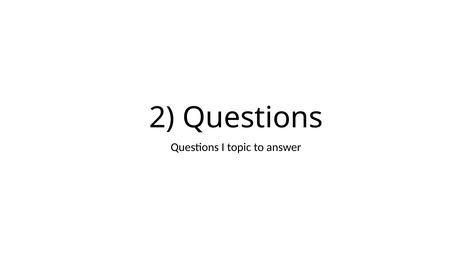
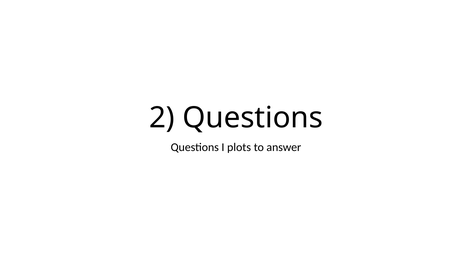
topic: topic -> plots
